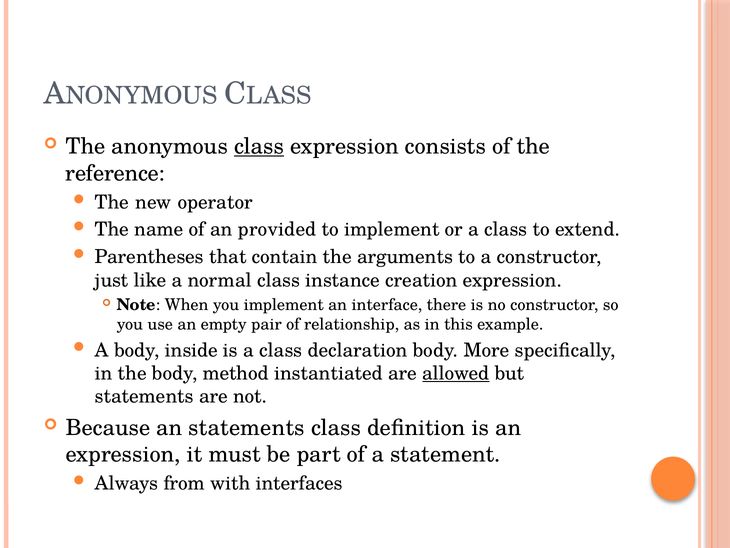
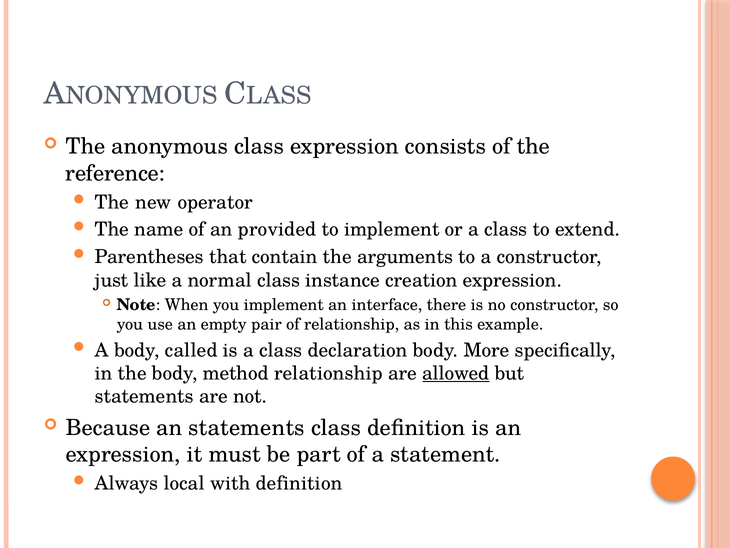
class at (259, 146) underline: present -> none
inside: inside -> called
method instantiated: instantiated -> relationship
from: from -> local
with interfaces: interfaces -> definition
